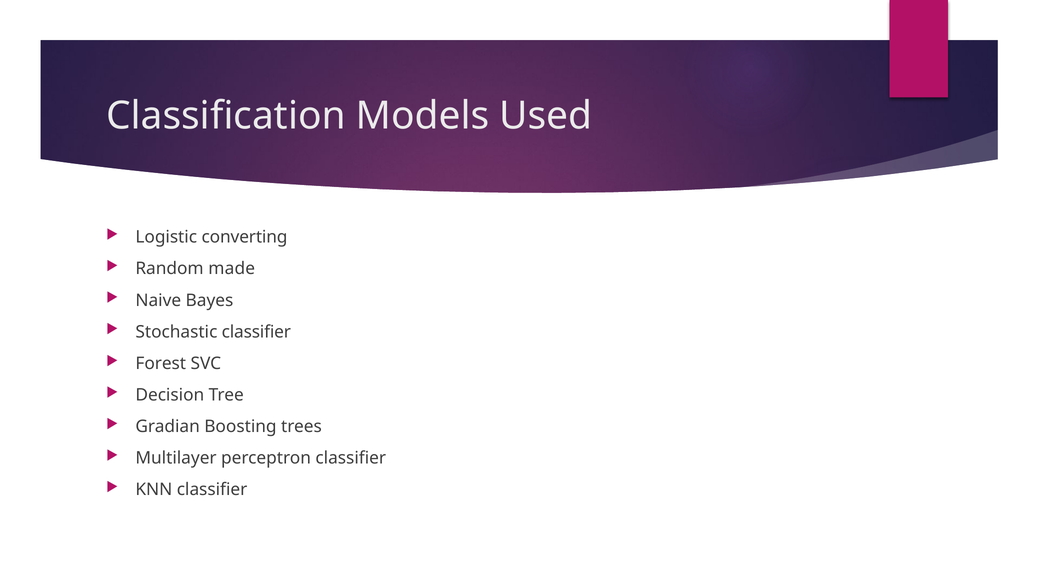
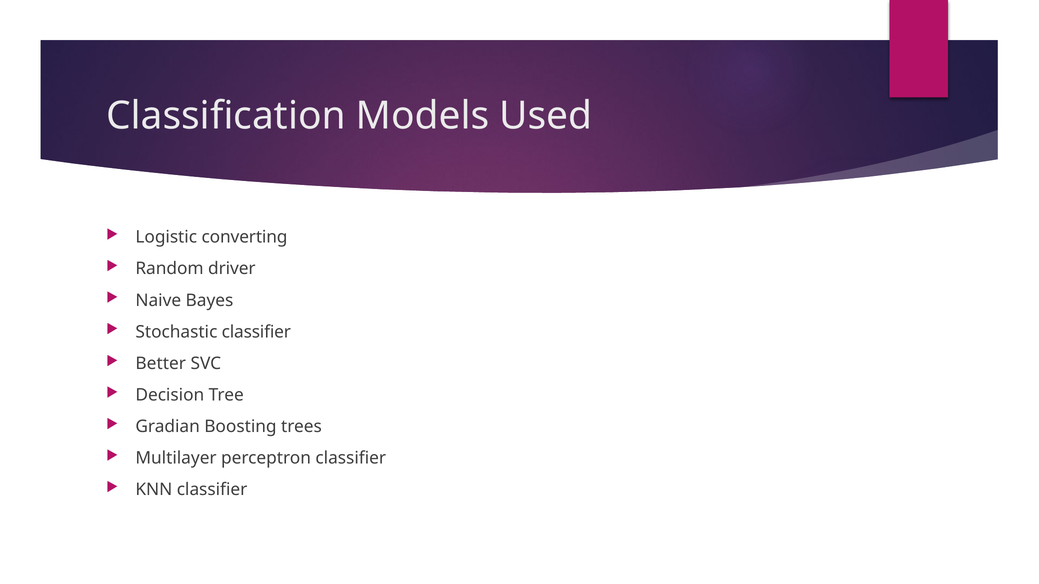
made: made -> driver
Forest: Forest -> Better
